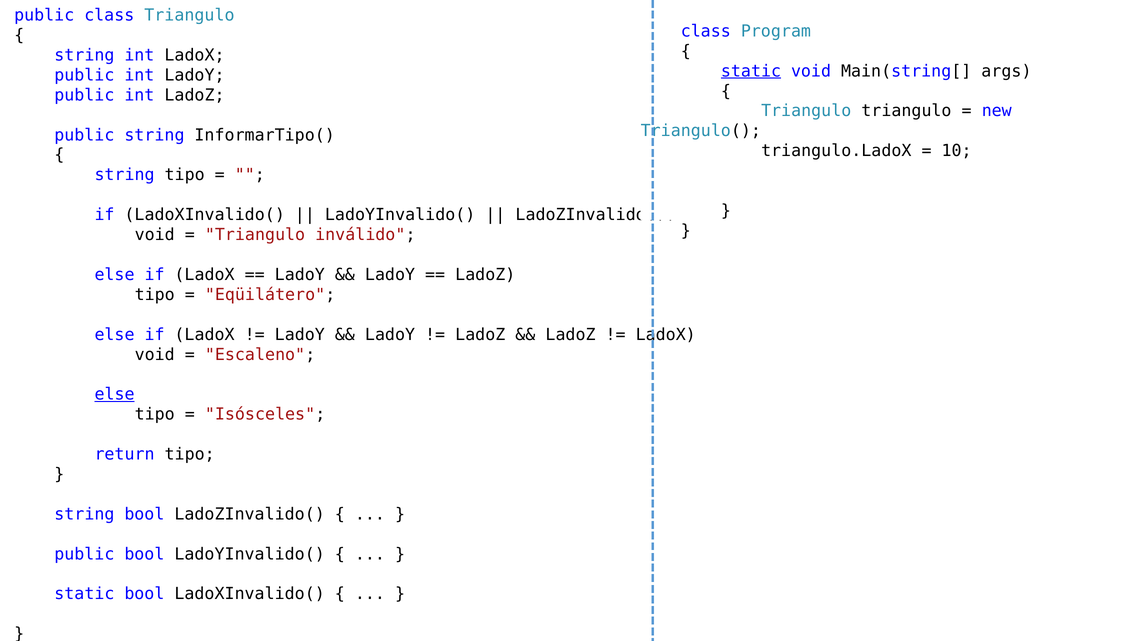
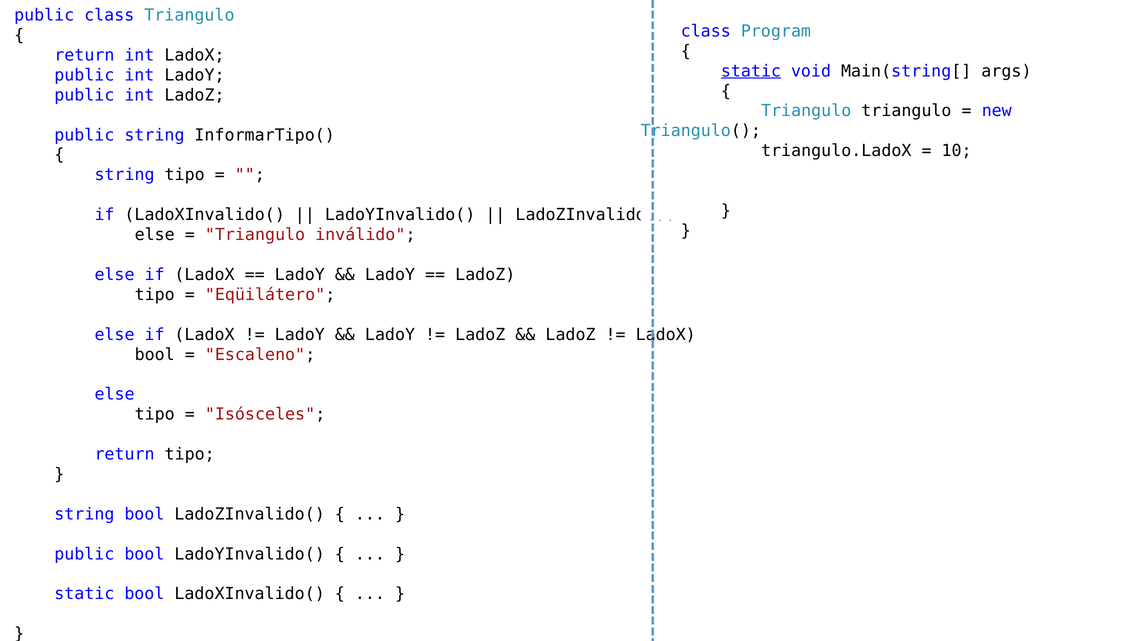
string at (84, 55): string -> return
void at (155, 235): void -> else
void at (155, 355): void -> bool
else at (115, 395) underline: present -> none
